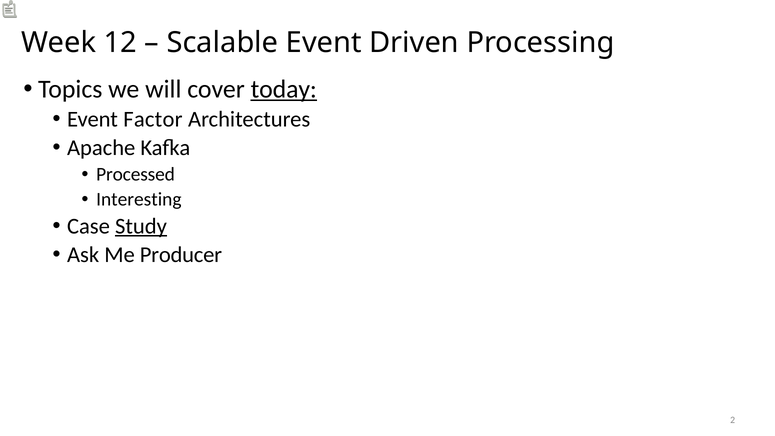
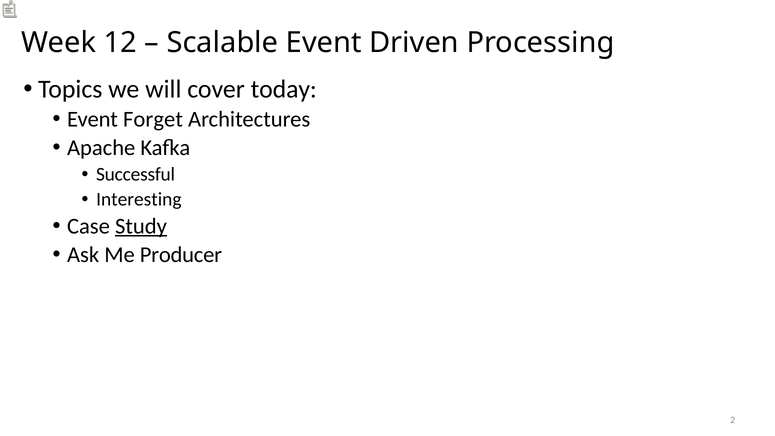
today underline: present -> none
Factor: Factor -> Forget
Processed: Processed -> Successful
